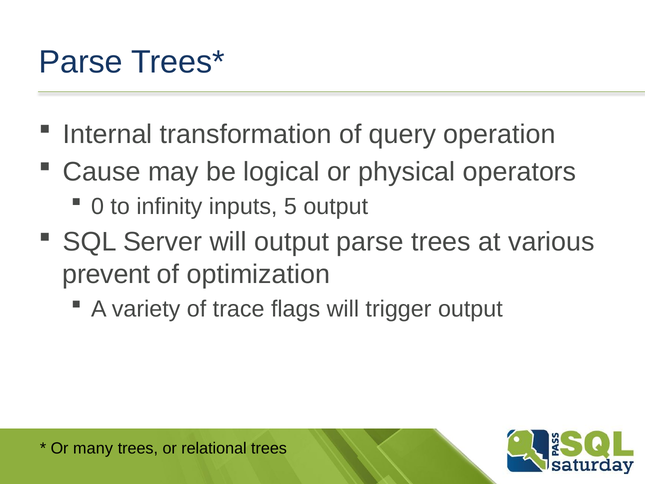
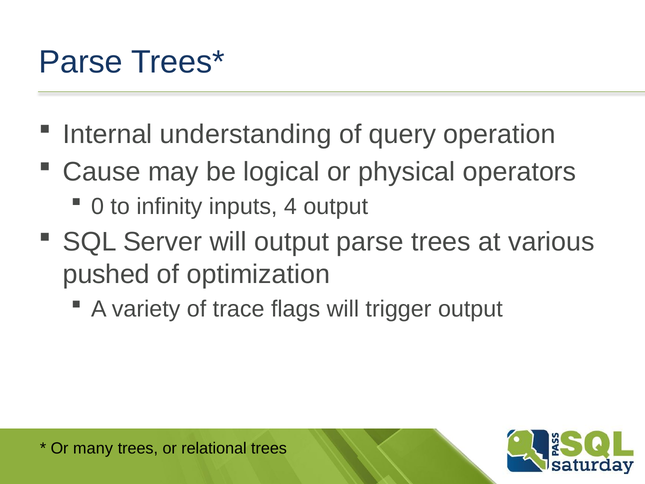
transformation: transformation -> understanding
5: 5 -> 4
prevent: prevent -> pushed
